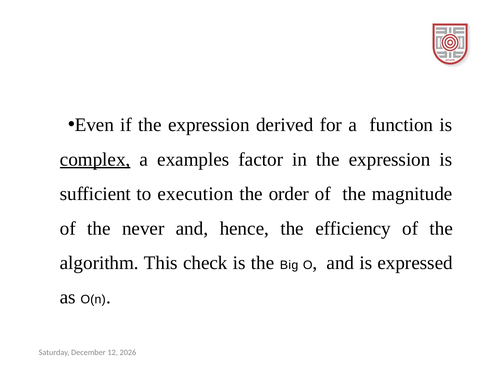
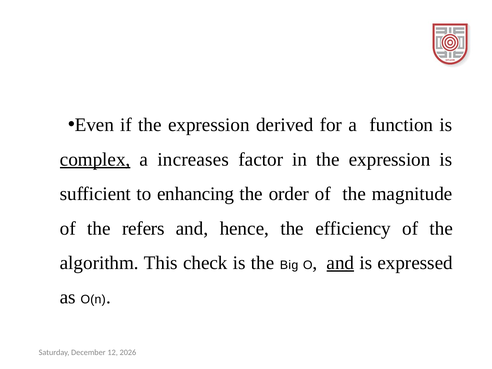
examples: examples -> increases
execution: execution -> enhancing
never: never -> refers
and at (340, 263) underline: none -> present
